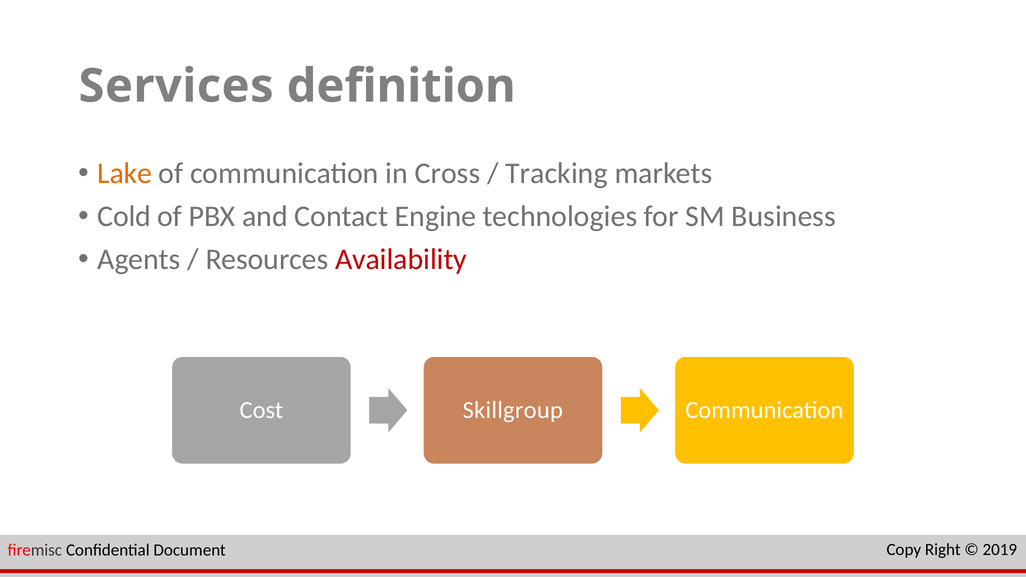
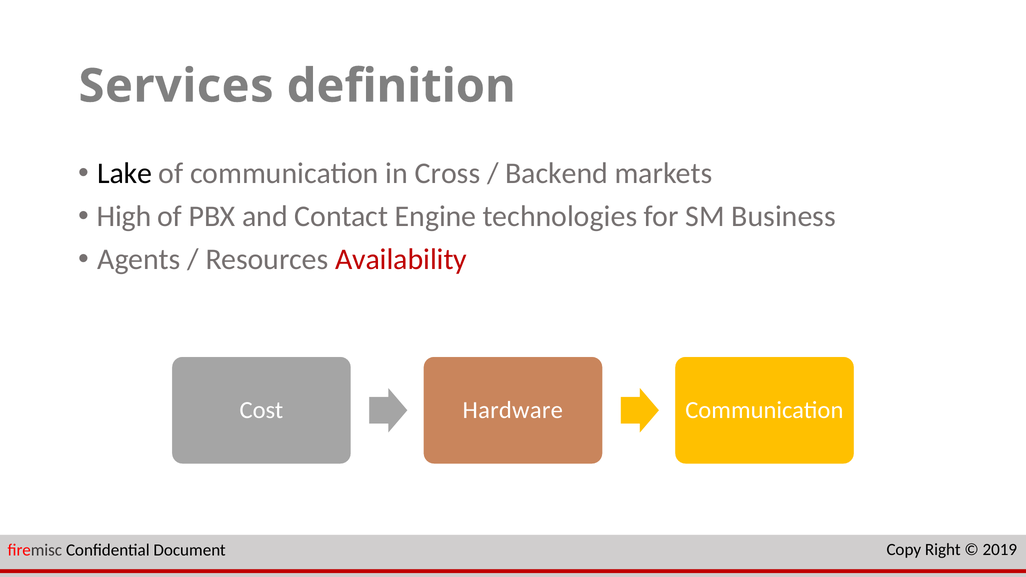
Lake colour: orange -> black
Tracking: Tracking -> Backend
Cold: Cold -> High
Skillgroup: Skillgroup -> Hardware
